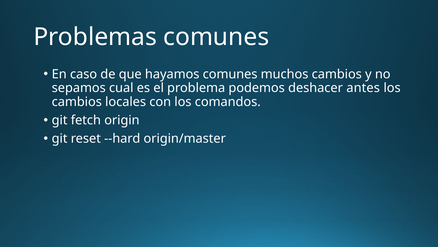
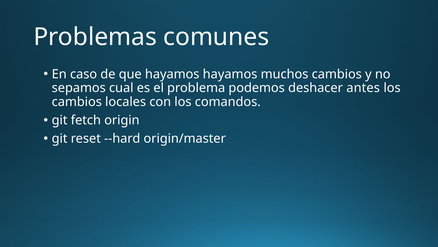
hayamos comunes: comunes -> hayamos
